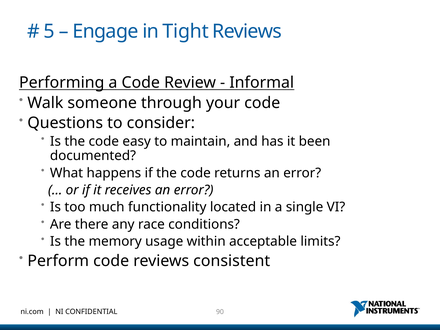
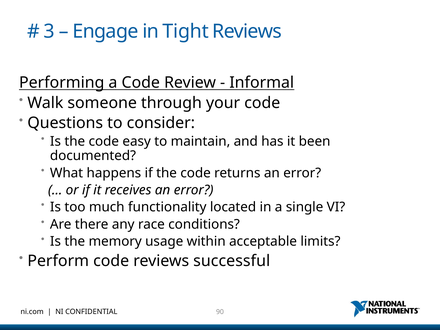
5: 5 -> 3
consistent: consistent -> successful
